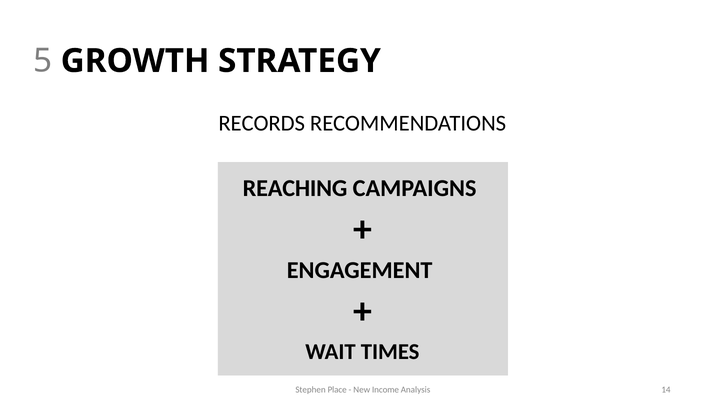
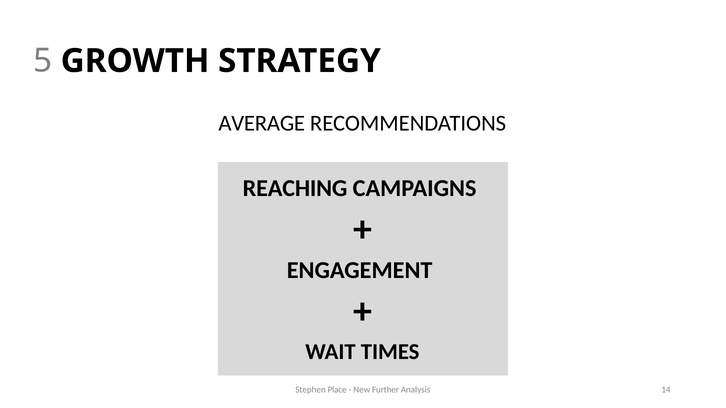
RECORDS: RECORDS -> AVERAGE
Income: Income -> Further
